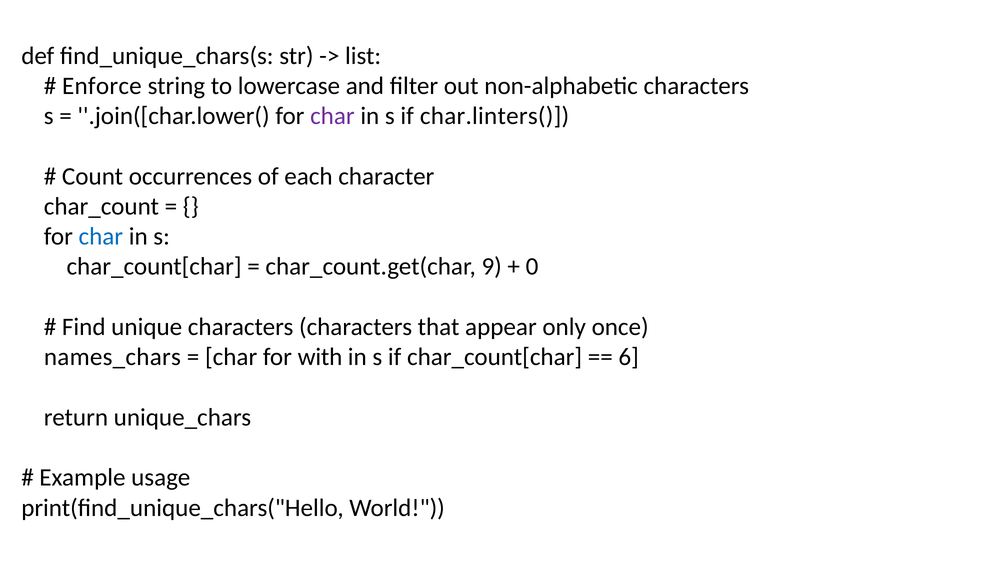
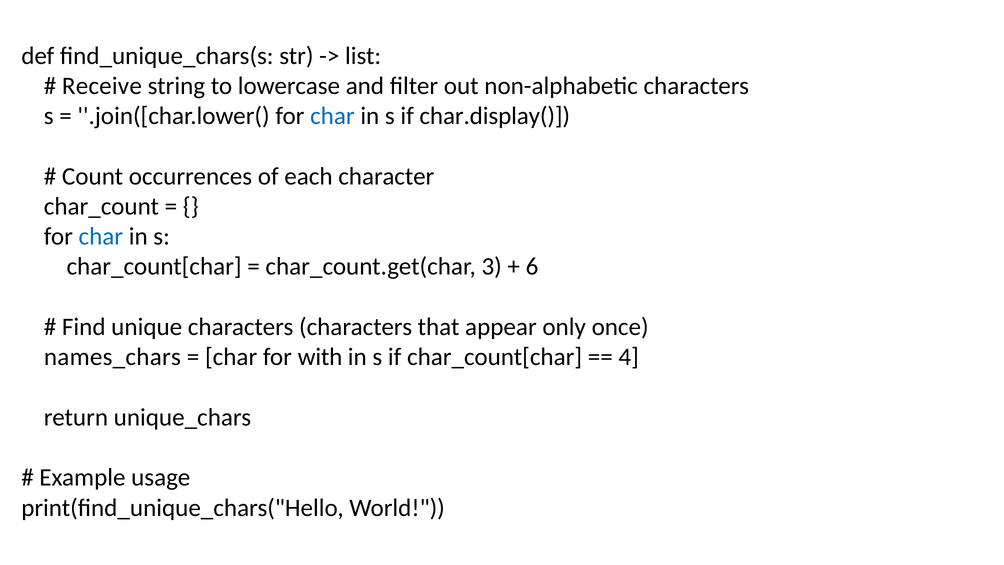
Enforce: Enforce -> Receive
char at (332, 116) colour: purple -> blue
char.linters(: char.linters( -> char.display(
9: 9 -> 3
0: 0 -> 6
6: 6 -> 4
